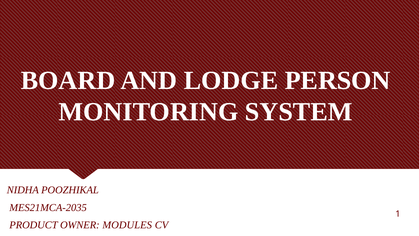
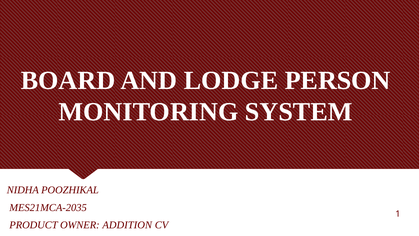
MODULES: MODULES -> ADDITION
